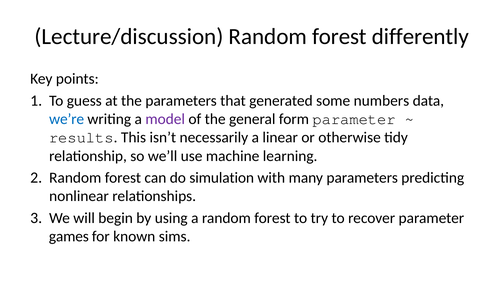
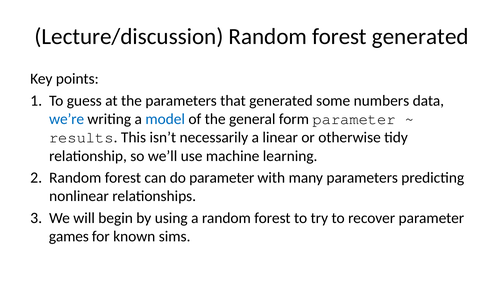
forest differently: differently -> generated
model colour: purple -> blue
do simulation: simulation -> parameter
